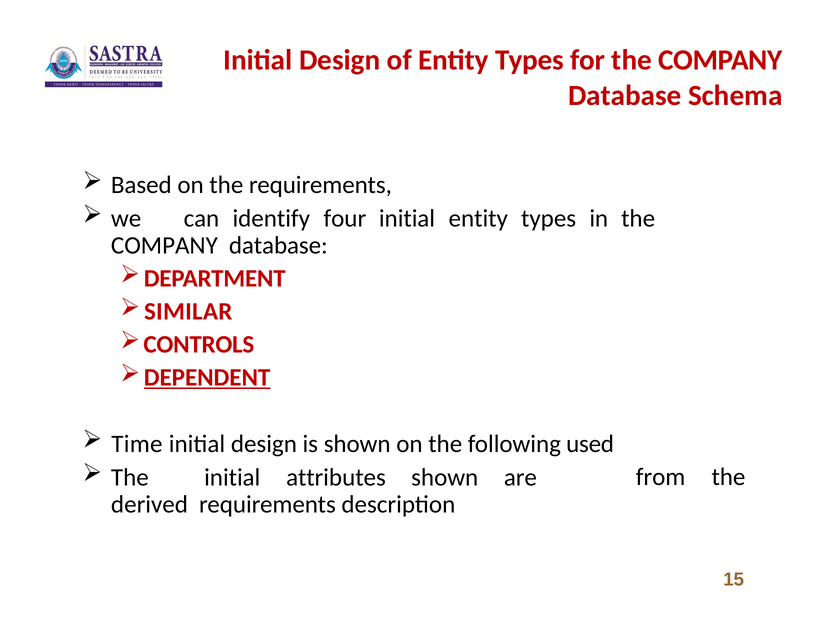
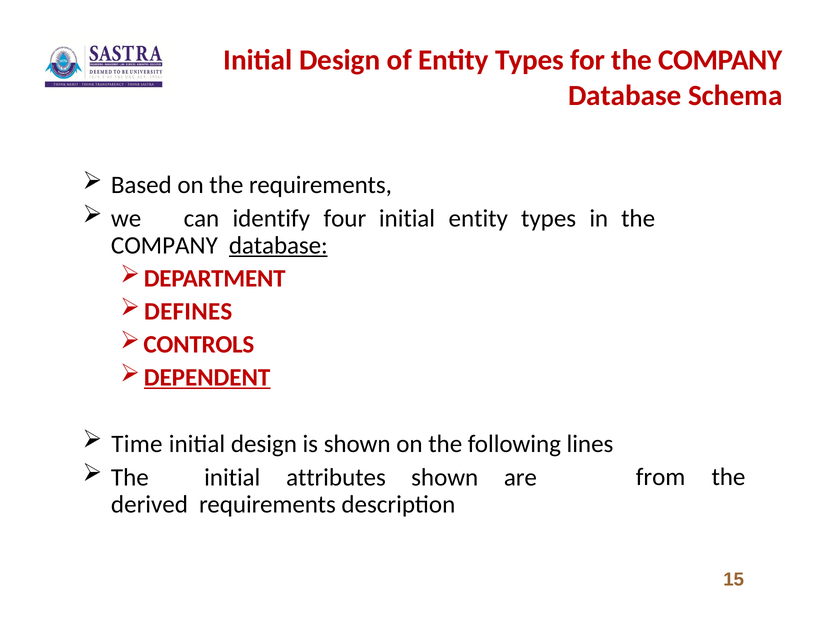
database at (278, 246) underline: none -> present
SIMILAR: SIMILAR -> DEFINES
used: used -> lines
